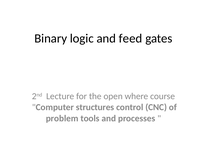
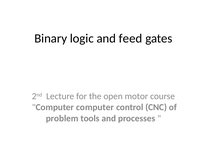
where: where -> motor
Computer structures: structures -> computer
